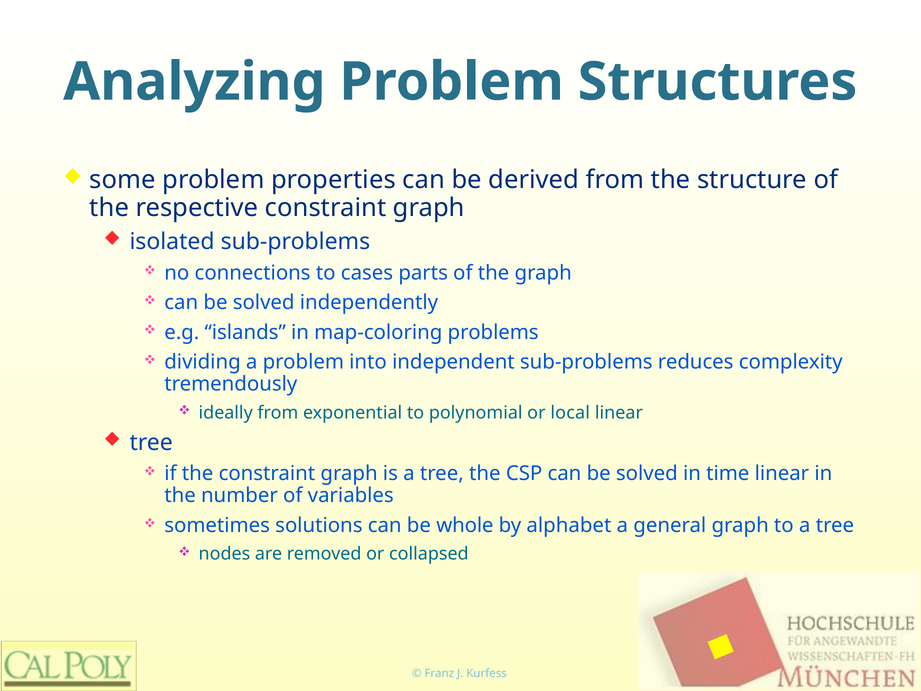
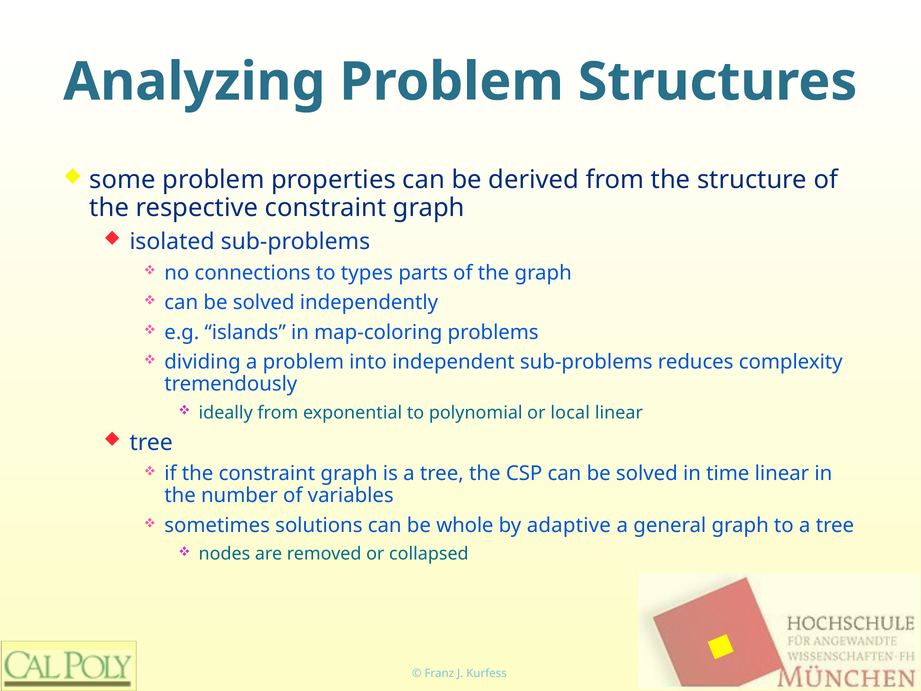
cases: cases -> types
alphabet: alphabet -> adaptive
